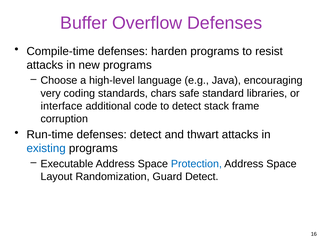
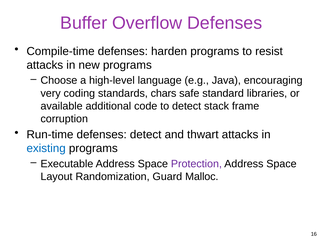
interface: interface -> available
Protection colour: blue -> purple
Guard Detect: Detect -> Malloc
